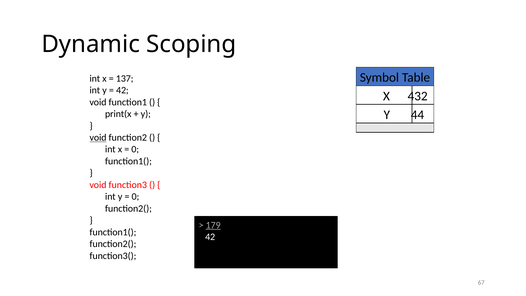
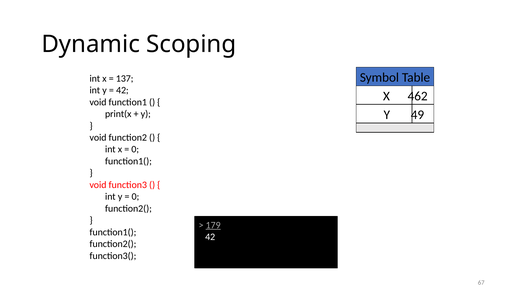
432: 432 -> 462
44: 44 -> 49
void at (98, 138) underline: present -> none
